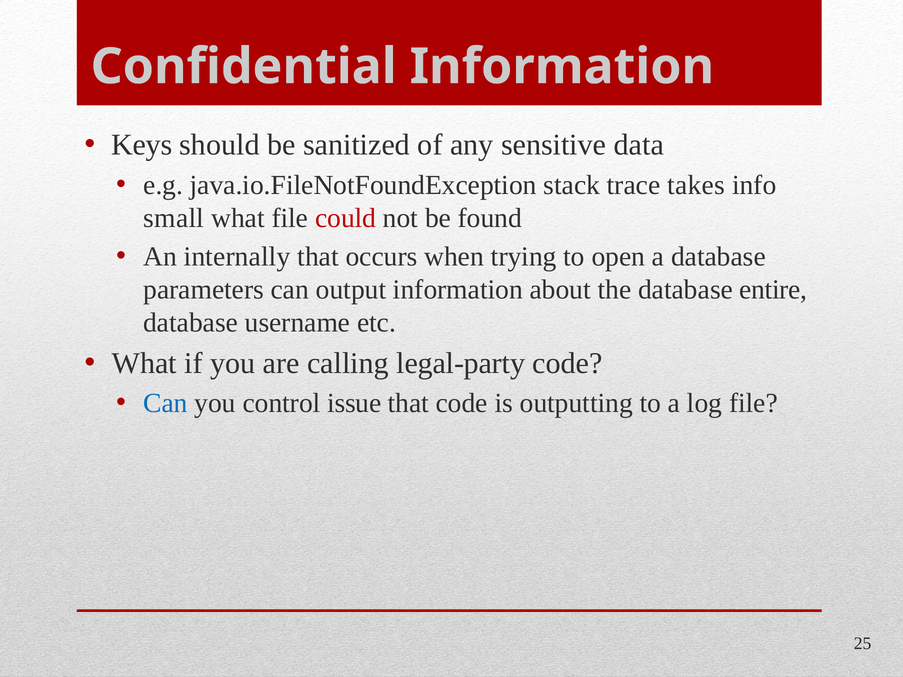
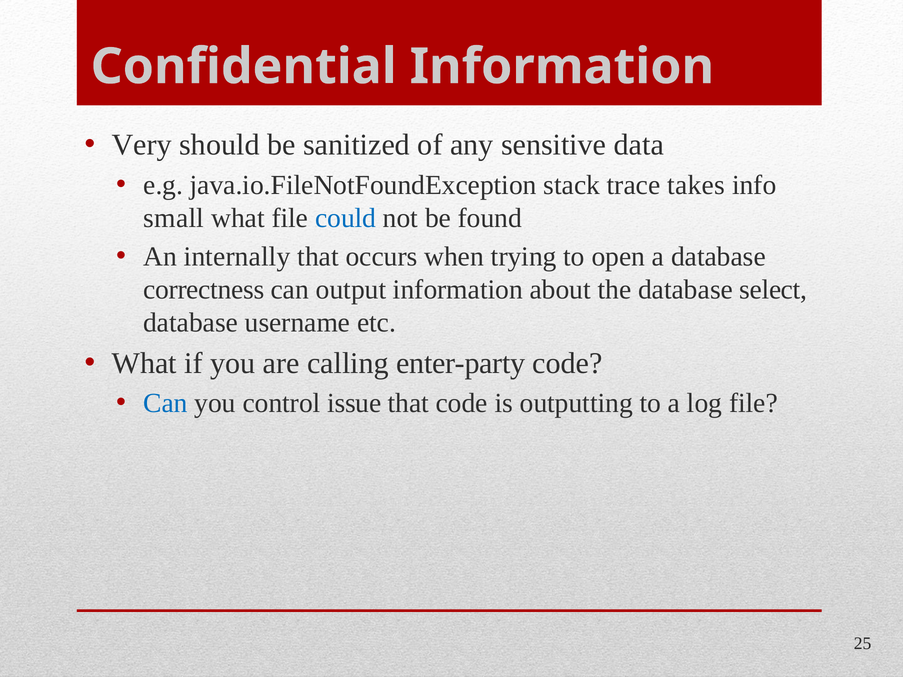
Keys: Keys -> Very
could colour: red -> blue
parameters: parameters -> correctness
entire: entire -> select
legal-party: legal-party -> enter-party
